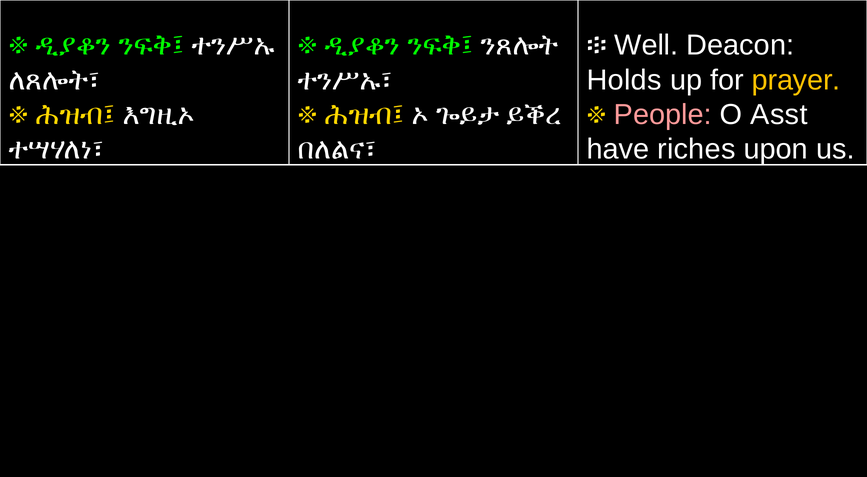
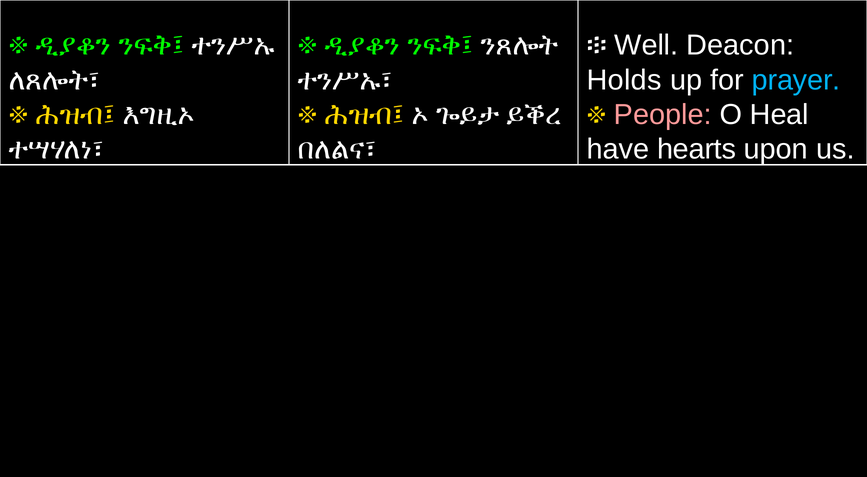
prayer colour: yellow -> light blue
Asst: Asst -> Heal
riches: riches -> hearts
